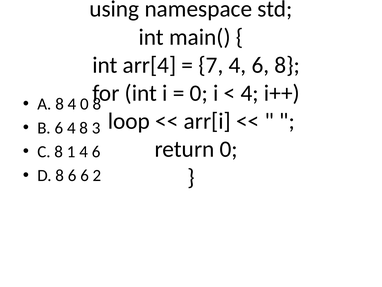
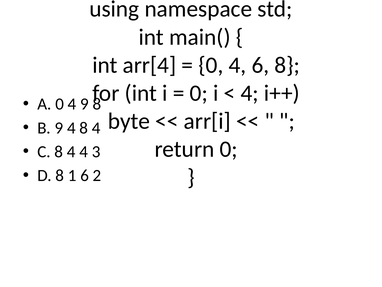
7 at (211, 65): 7 -> 0
A 8: 8 -> 0
4 0: 0 -> 9
loop: loop -> byte
B 6: 6 -> 9
4 8 3: 3 -> 4
C 8 1: 1 -> 4
6 at (96, 151): 6 -> 3
8 6: 6 -> 1
